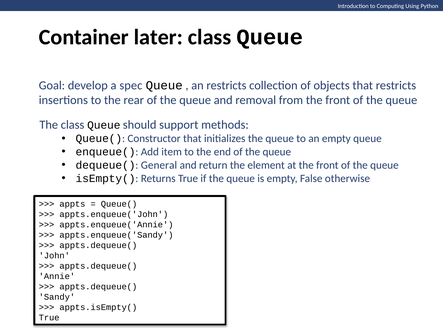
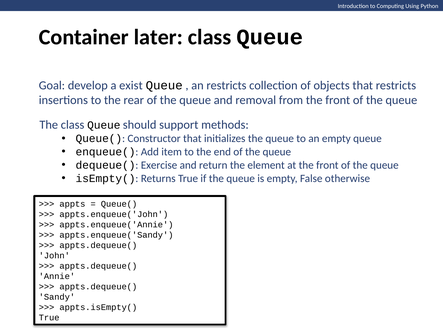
spec: spec -> exist
General: General -> Exercise
